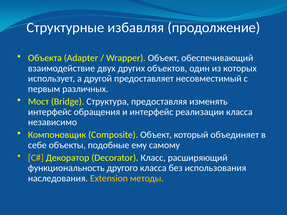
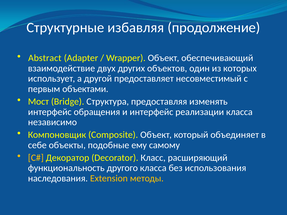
Объекта: Объекта -> Abstract
различных: различных -> объектами
